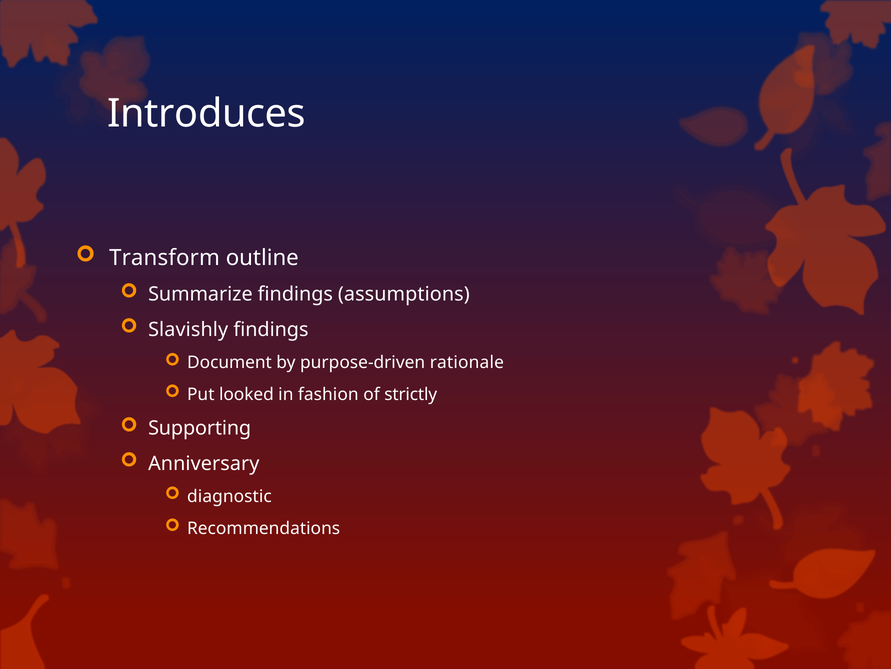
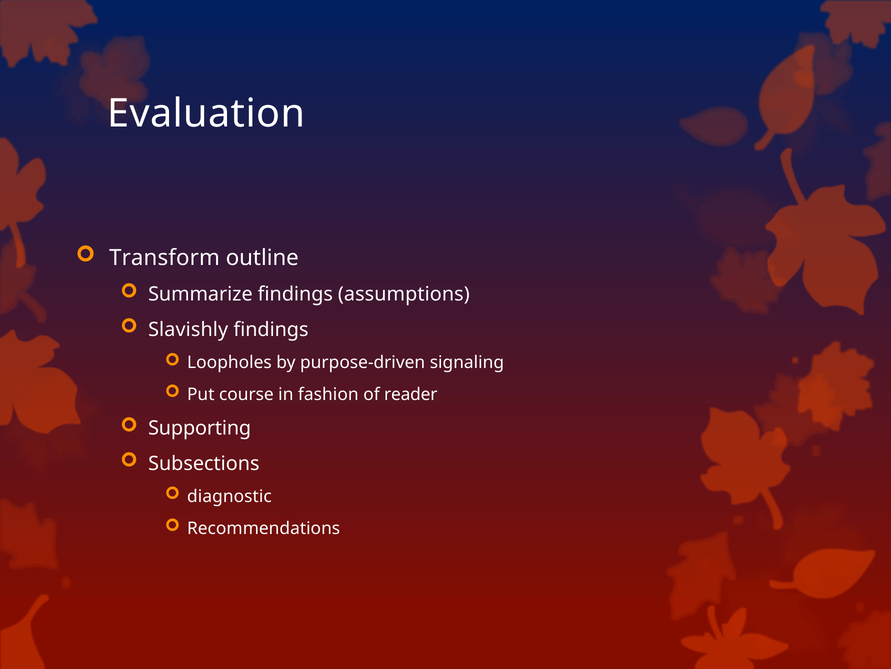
Introduces: Introduces -> Evaluation
Document: Document -> Loopholes
rationale: rationale -> signaling
looked: looked -> course
strictly: strictly -> reader
Anniversary: Anniversary -> Subsections
